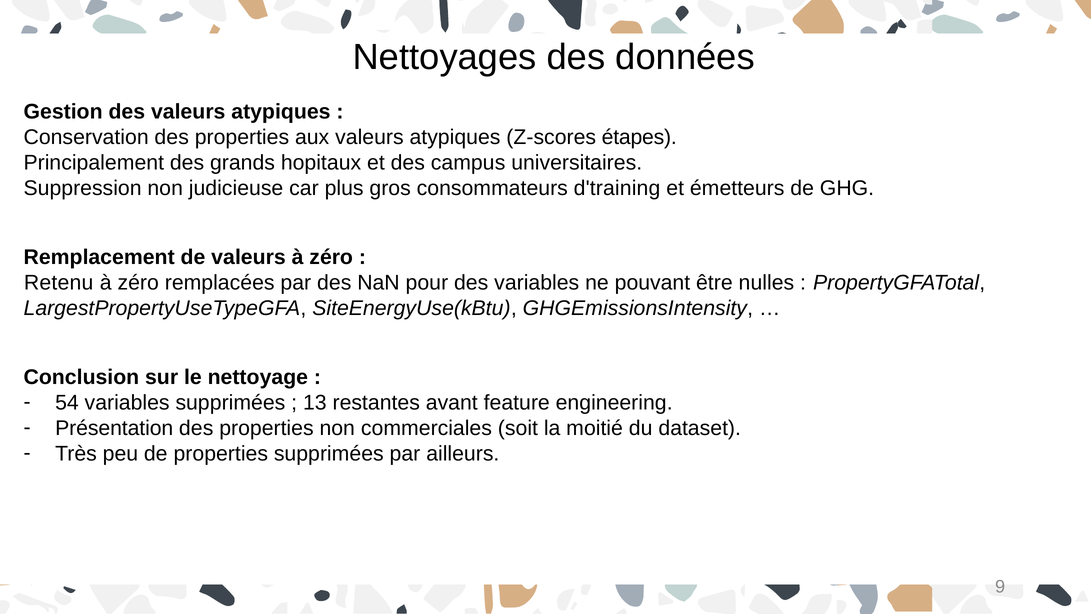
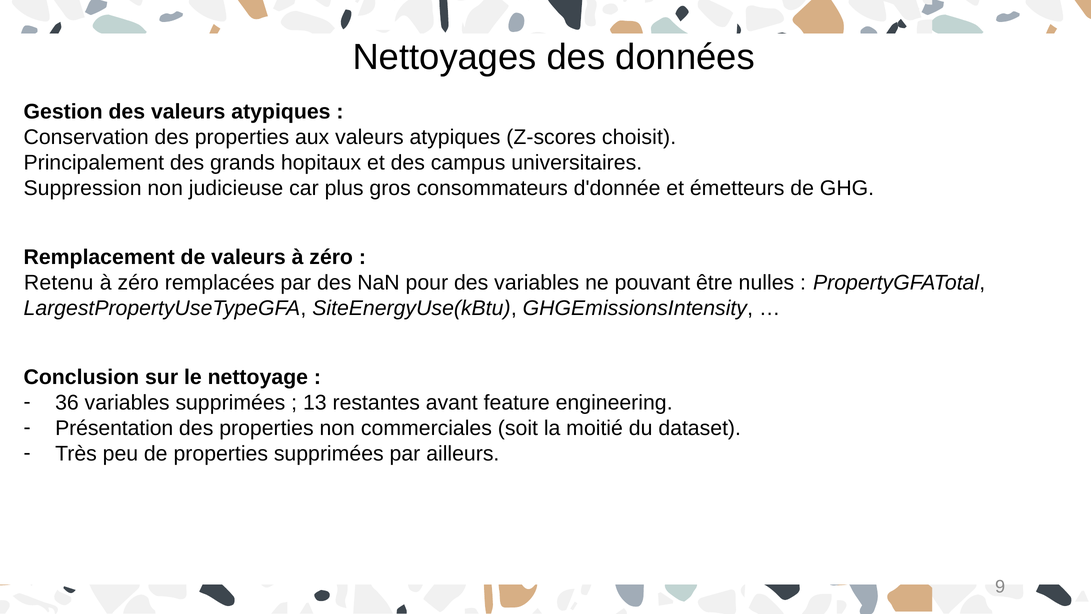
étapes: étapes -> choisit
d'training: d'training -> d'donnée
54: 54 -> 36
